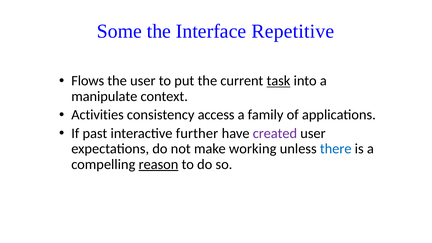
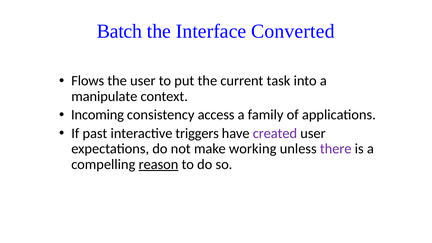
Some: Some -> Batch
Repetitive: Repetitive -> Converted
task underline: present -> none
Activities: Activities -> Incoming
further: further -> triggers
there colour: blue -> purple
